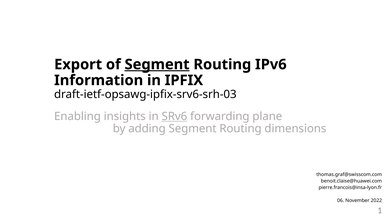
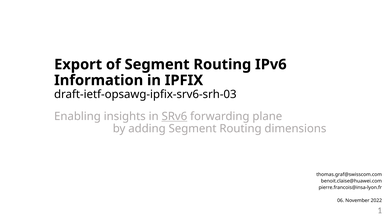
Segment at (157, 64) underline: present -> none
